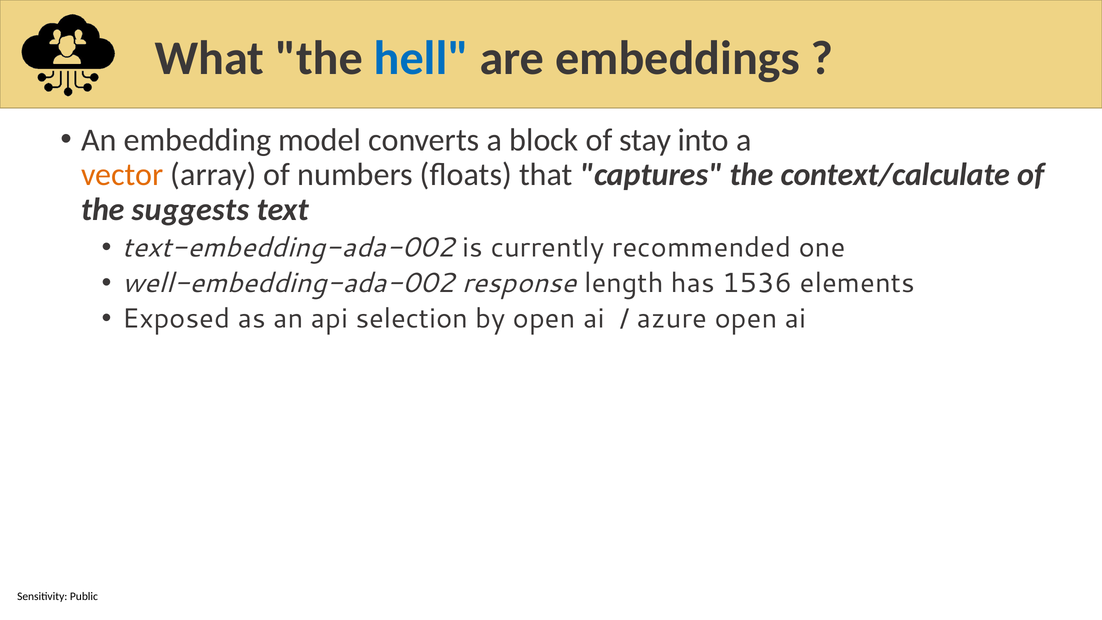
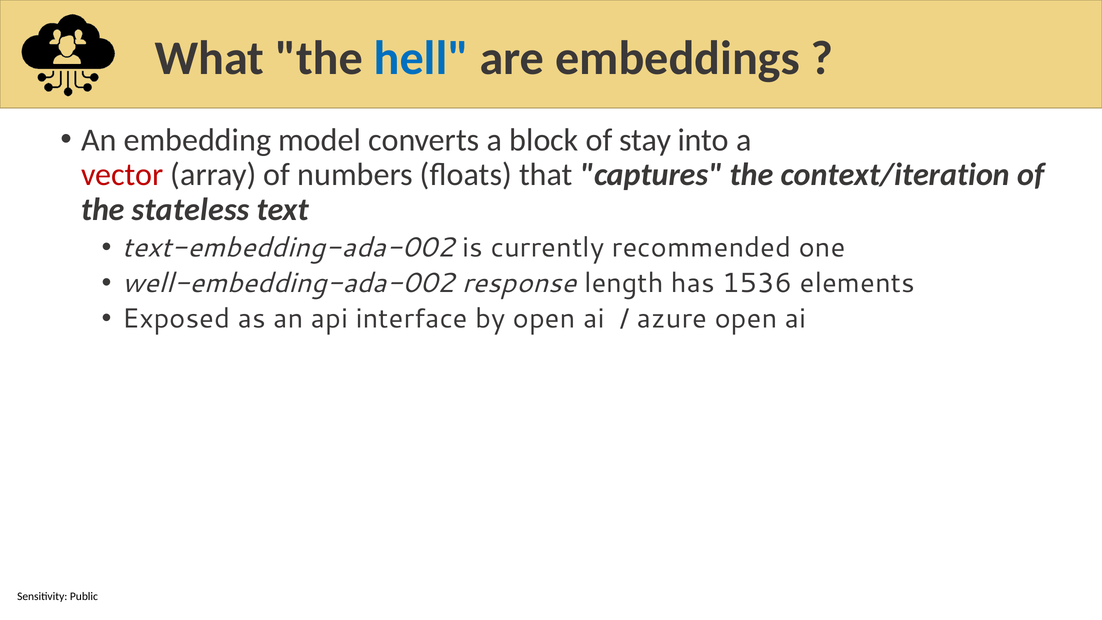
vector colour: orange -> red
context/calculate: context/calculate -> context/iteration
suggests: suggests -> stateless
selection: selection -> interface
